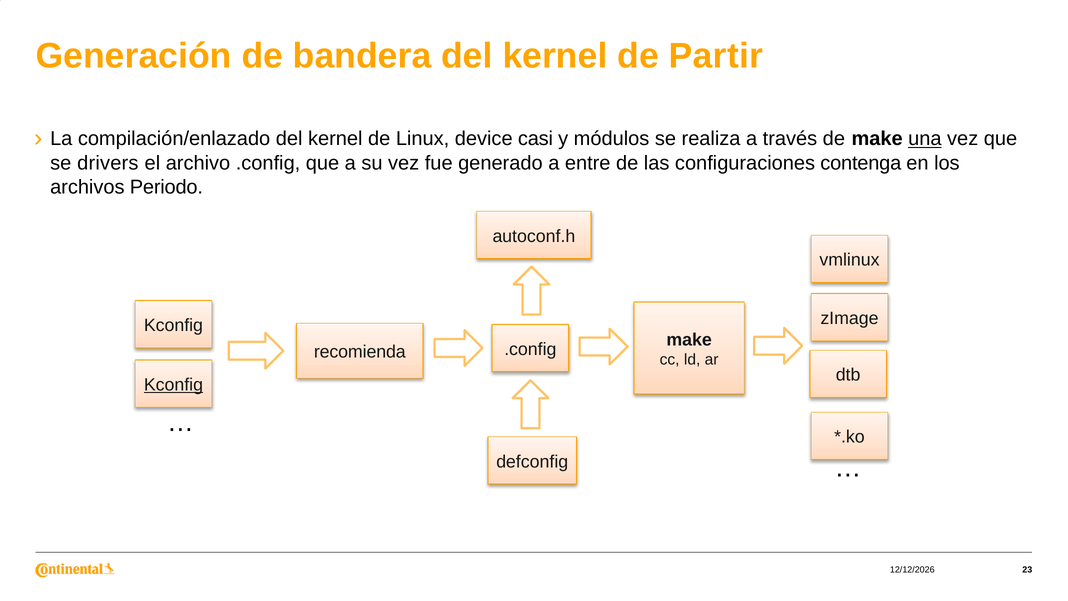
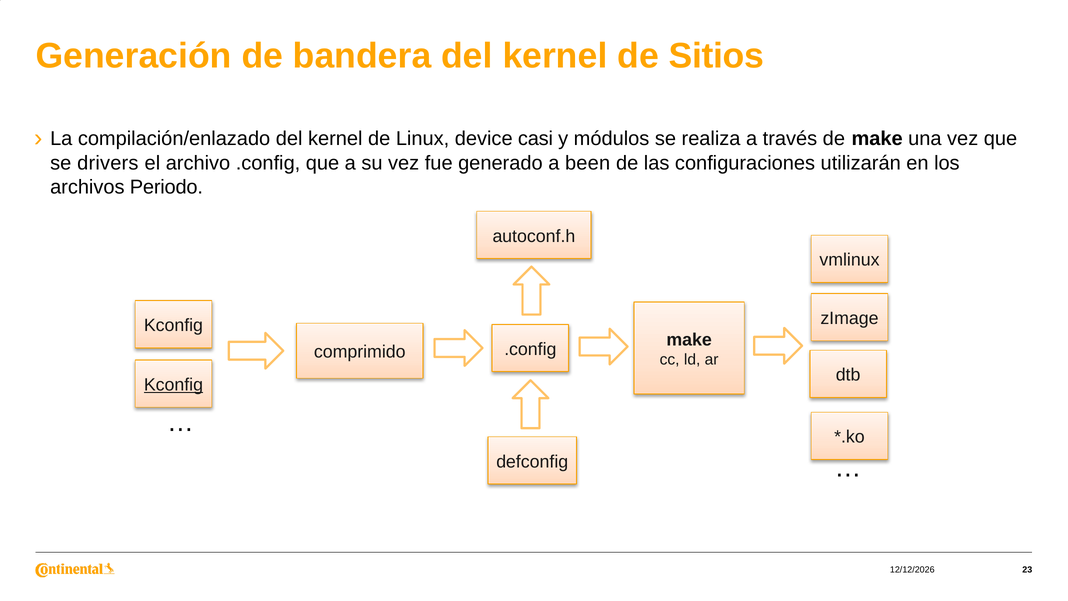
Partir: Partir -> Sitios
una underline: present -> none
entre: entre -> been
contenga: contenga -> utilizarán
recomienda: recomienda -> comprimido
